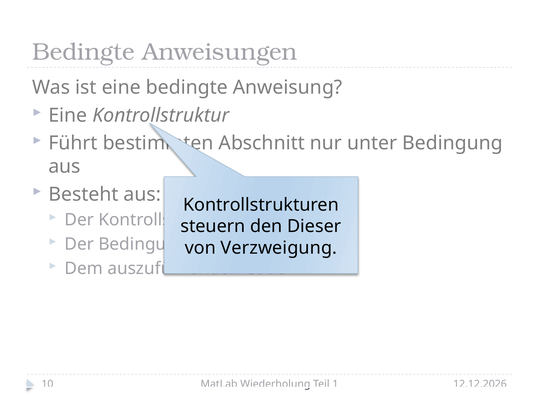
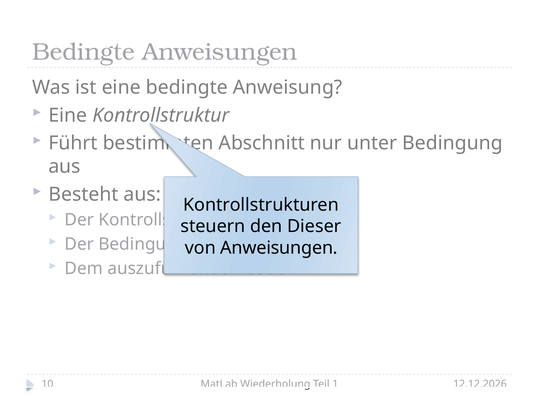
von Verzweigung: Verzweigung -> Anweisungen
